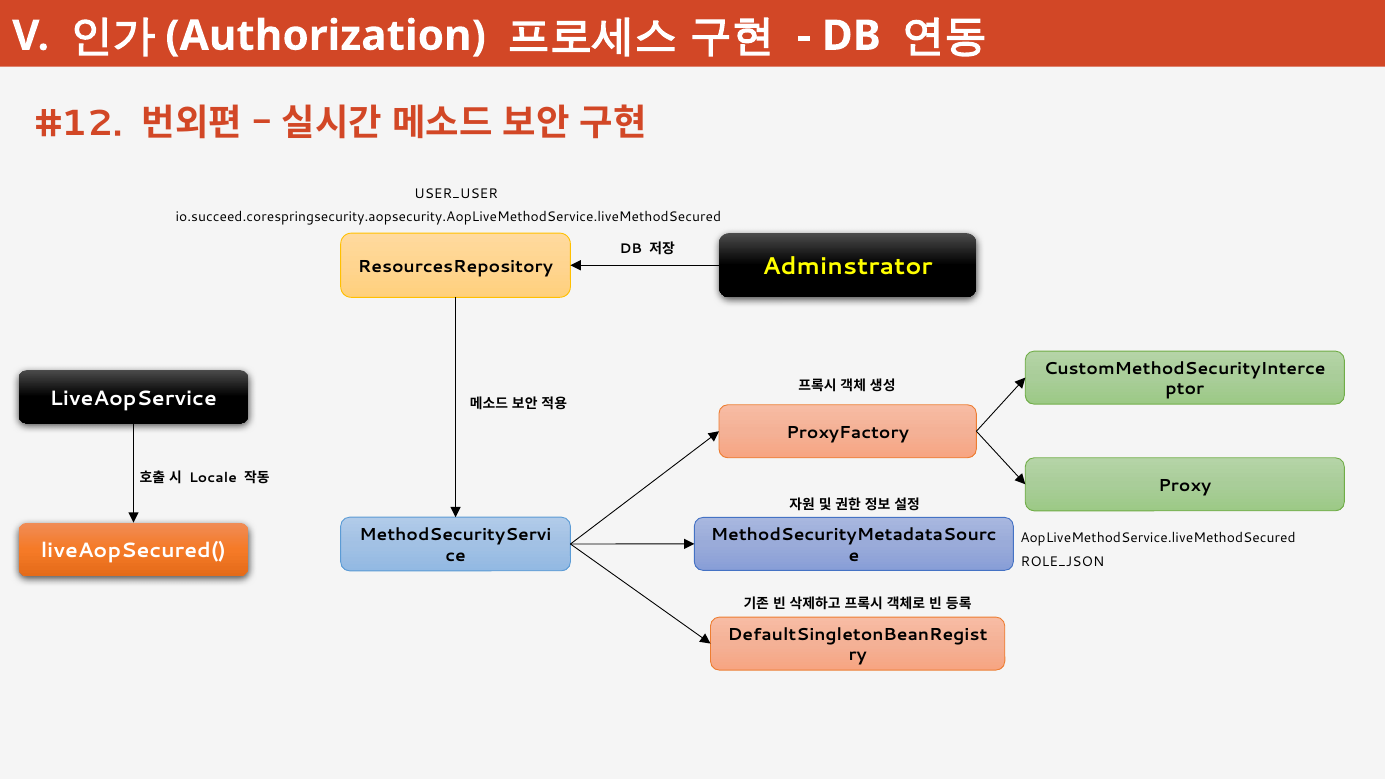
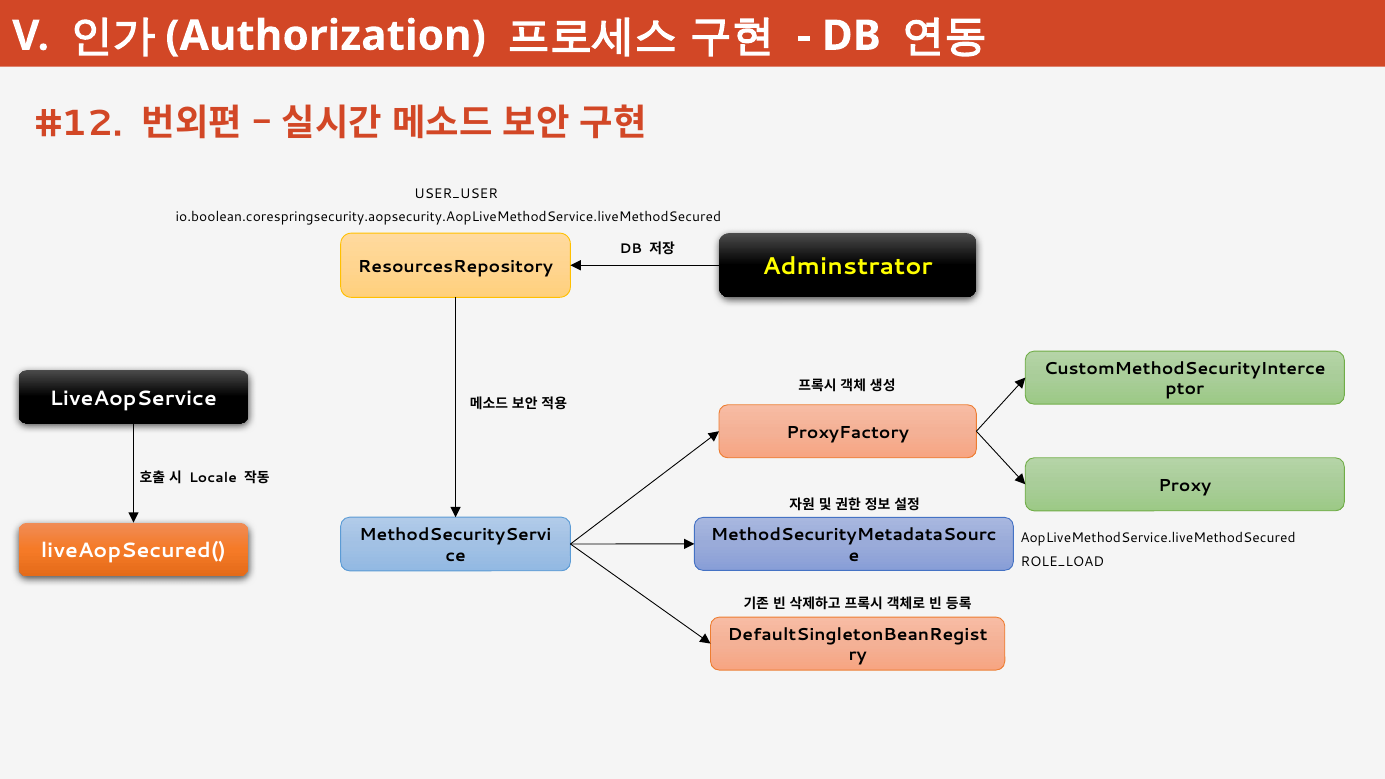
io.succeed.corespringsecurity.aopsecurity.AopLiveMethodService.liveMethodSecured: io.succeed.corespringsecurity.aopsecurity.AopLiveMethodService.liveMethodSecured -> io.boolean.corespringsecurity.aopsecurity.AopLiveMethodService.liveMethodSecured
ROLE_JSON: ROLE_JSON -> ROLE_LOAD
